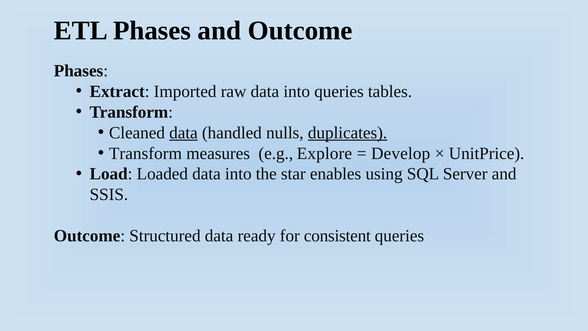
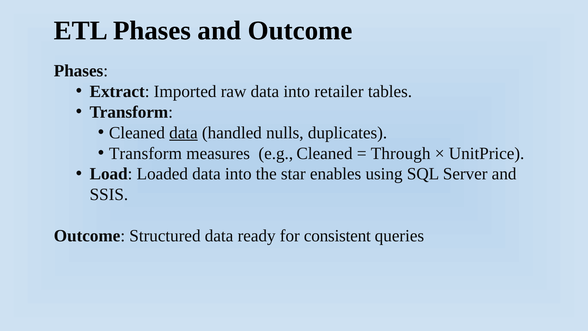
into queries: queries -> retailer
duplicates underline: present -> none
e.g Explore: Explore -> Cleaned
Develop: Develop -> Through
